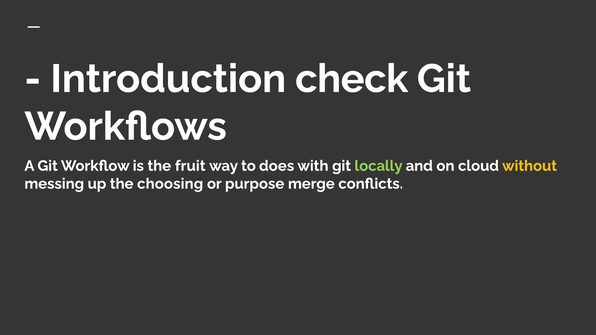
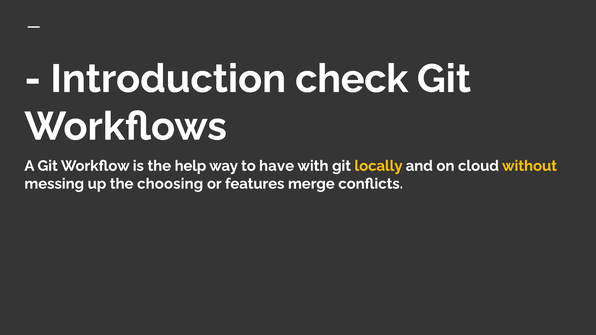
fruit: fruit -> help
does: does -> have
locally colour: light green -> yellow
purpose: purpose -> features
